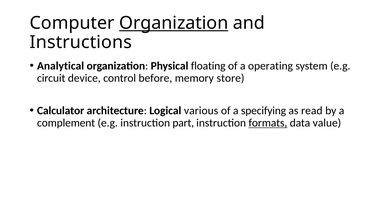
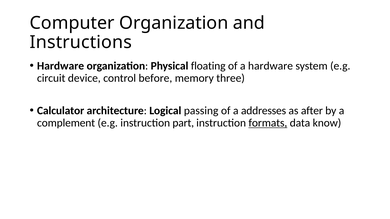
Organization at (174, 23) underline: present -> none
Analytical at (61, 66): Analytical -> Hardware
a operating: operating -> hardware
store: store -> three
various: various -> passing
specifying: specifying -> addresses
read: read -> after
value: value -> know
